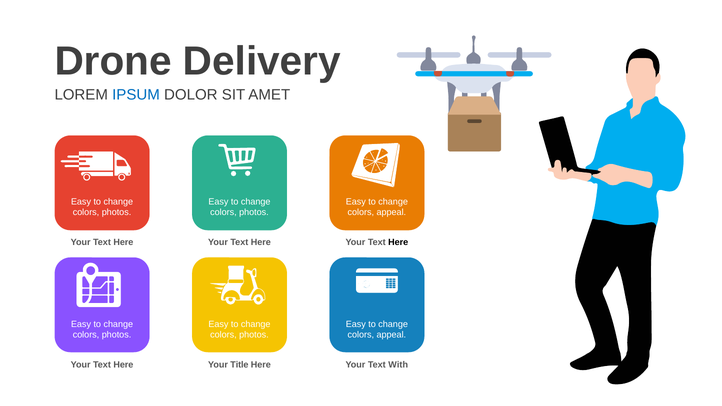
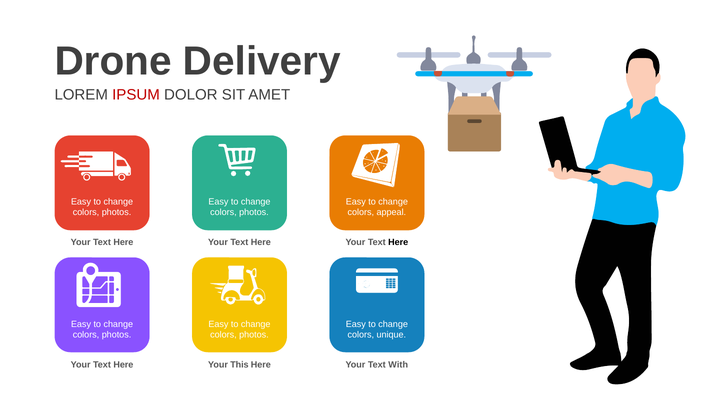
IPSUM colour: blue -> red
appeal at (391, 335): appeal -> unique
Title: Title -> This
